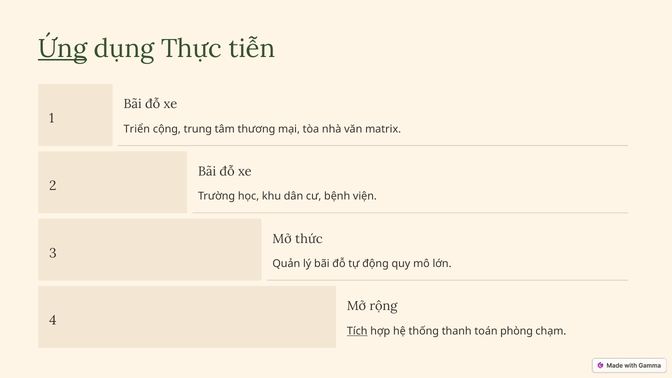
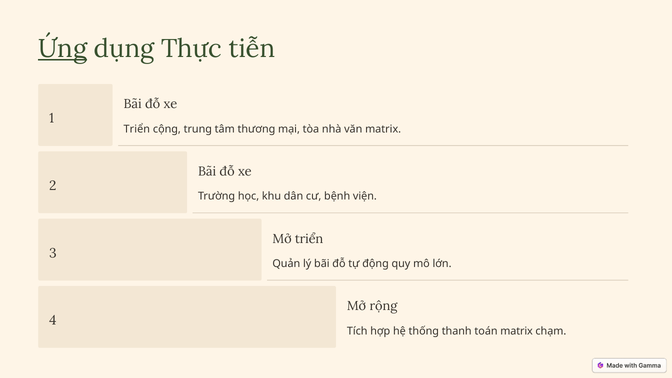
Mở thức: thức -> triển
Tích underline: present -> none
toán phòng: phòng -> matrix
